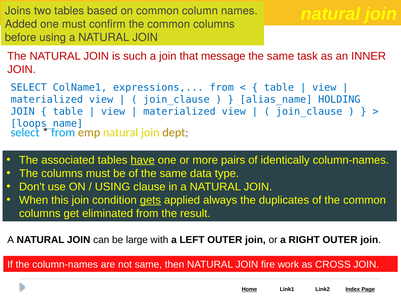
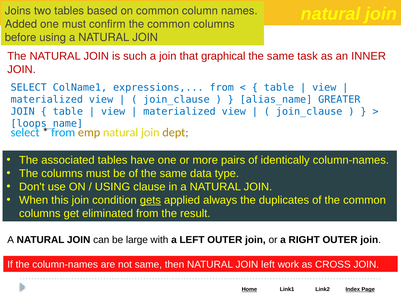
message: message -> graphical
HOLDING: HOLDING -> GREATER
have underline: present -> none
JOIN fire: fire -> left
